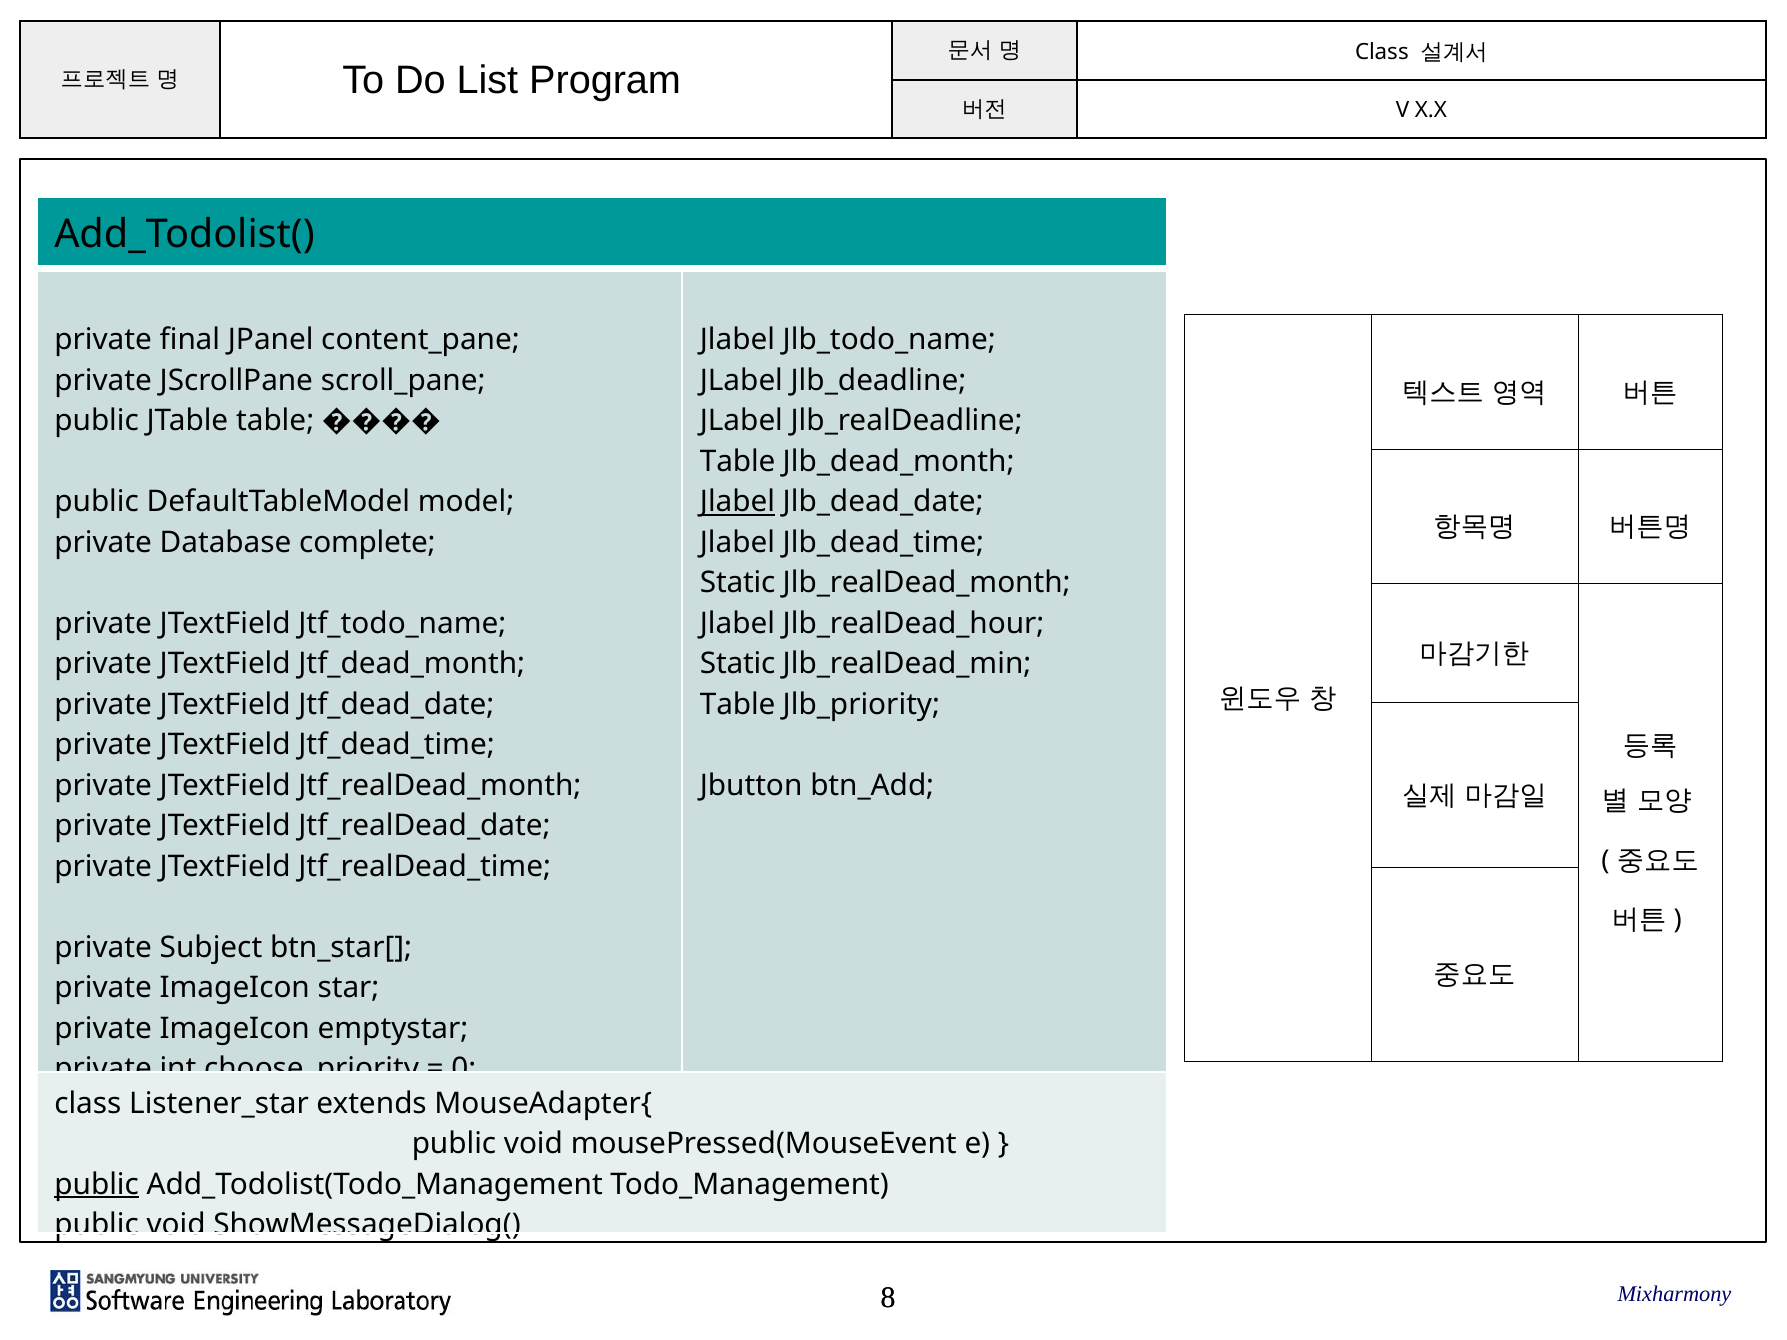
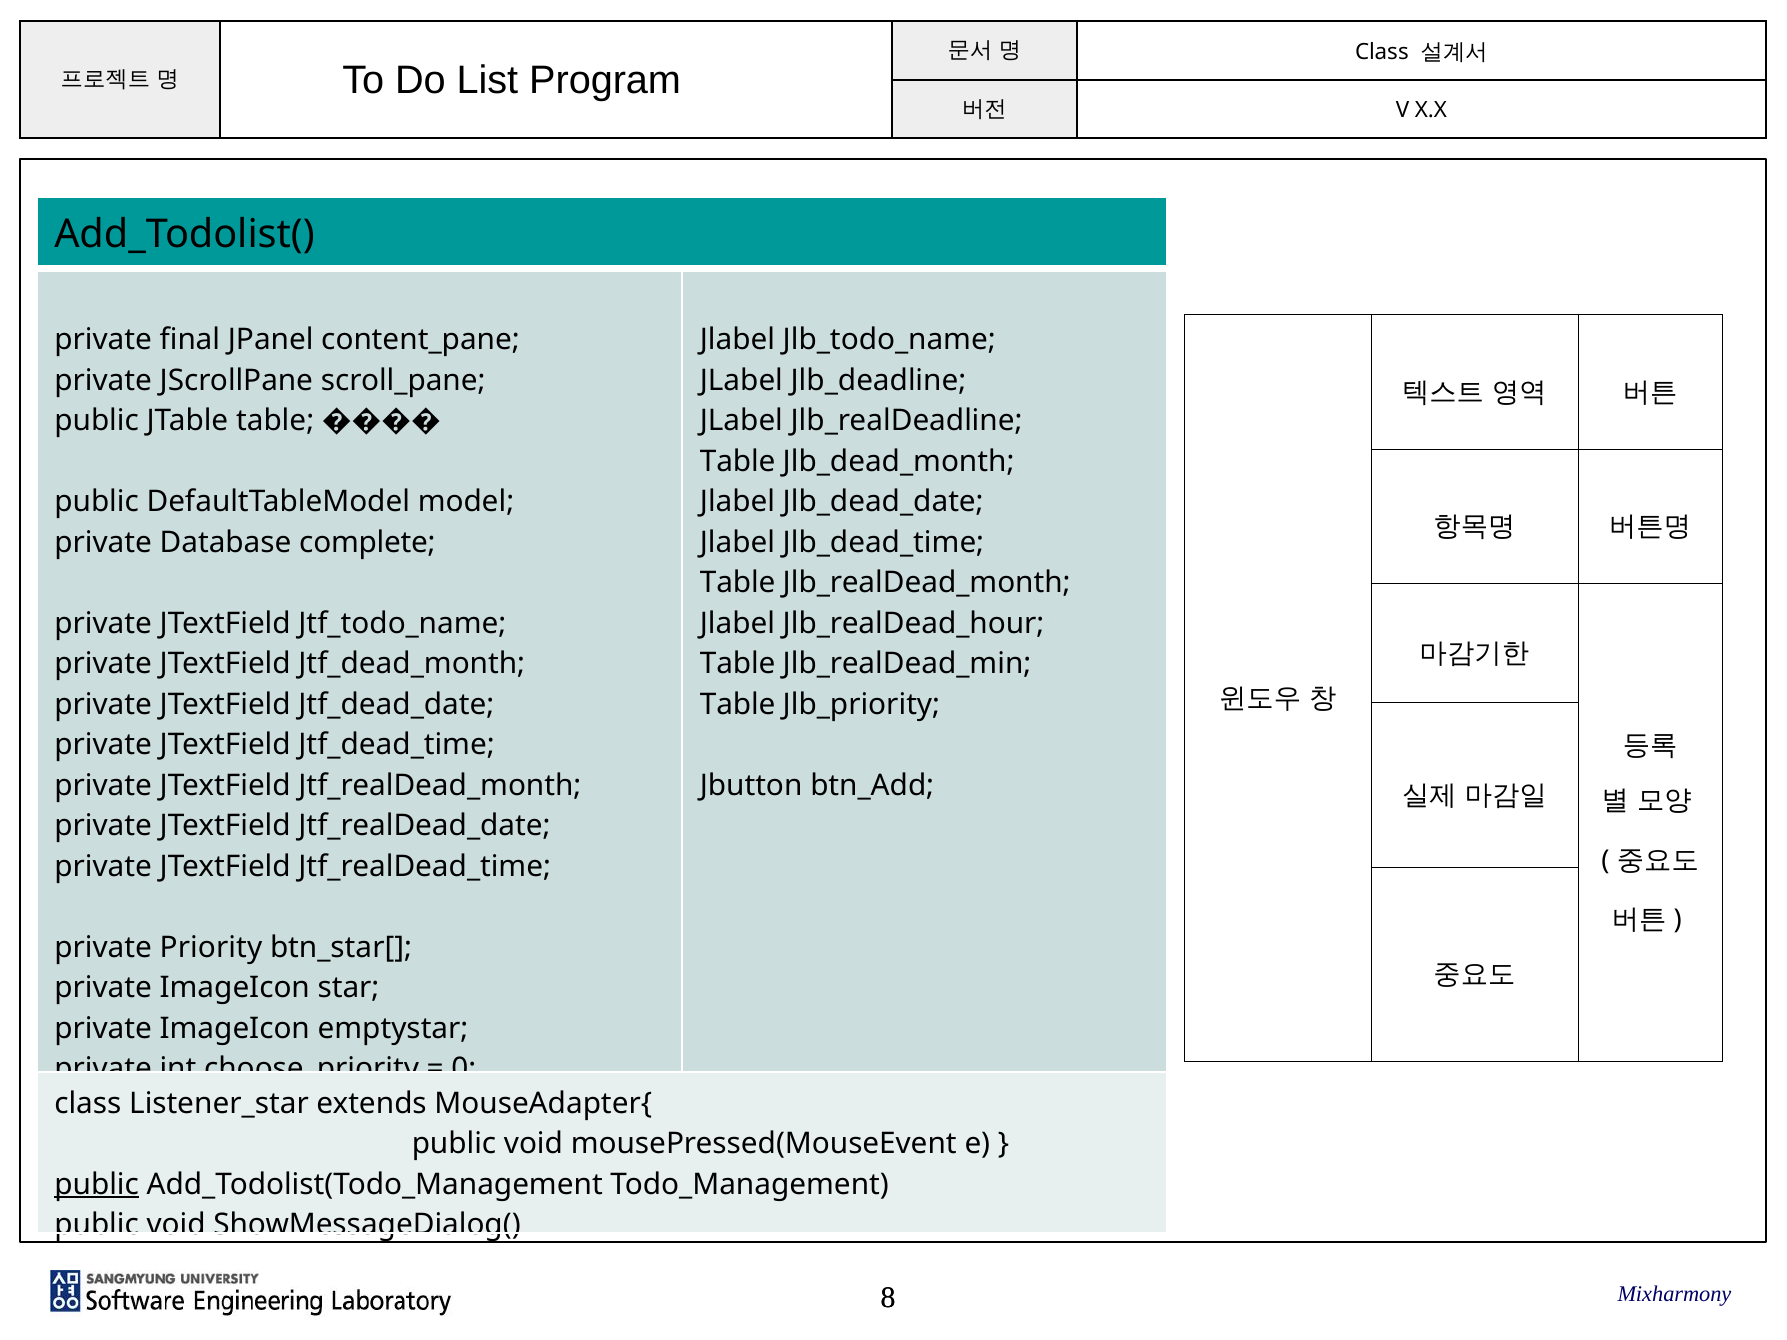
Jlabel at (738, 502) underline: present -> none
Static at (738, 583): Static -> Table
Static at (738, 664): Static -> Table
Subject: Subject -> Priority
